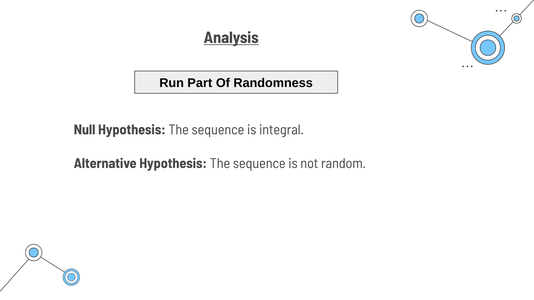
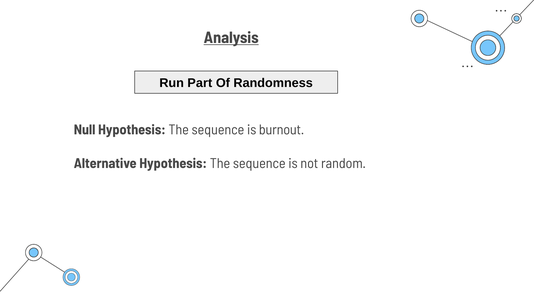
integral: integral -> burnout
